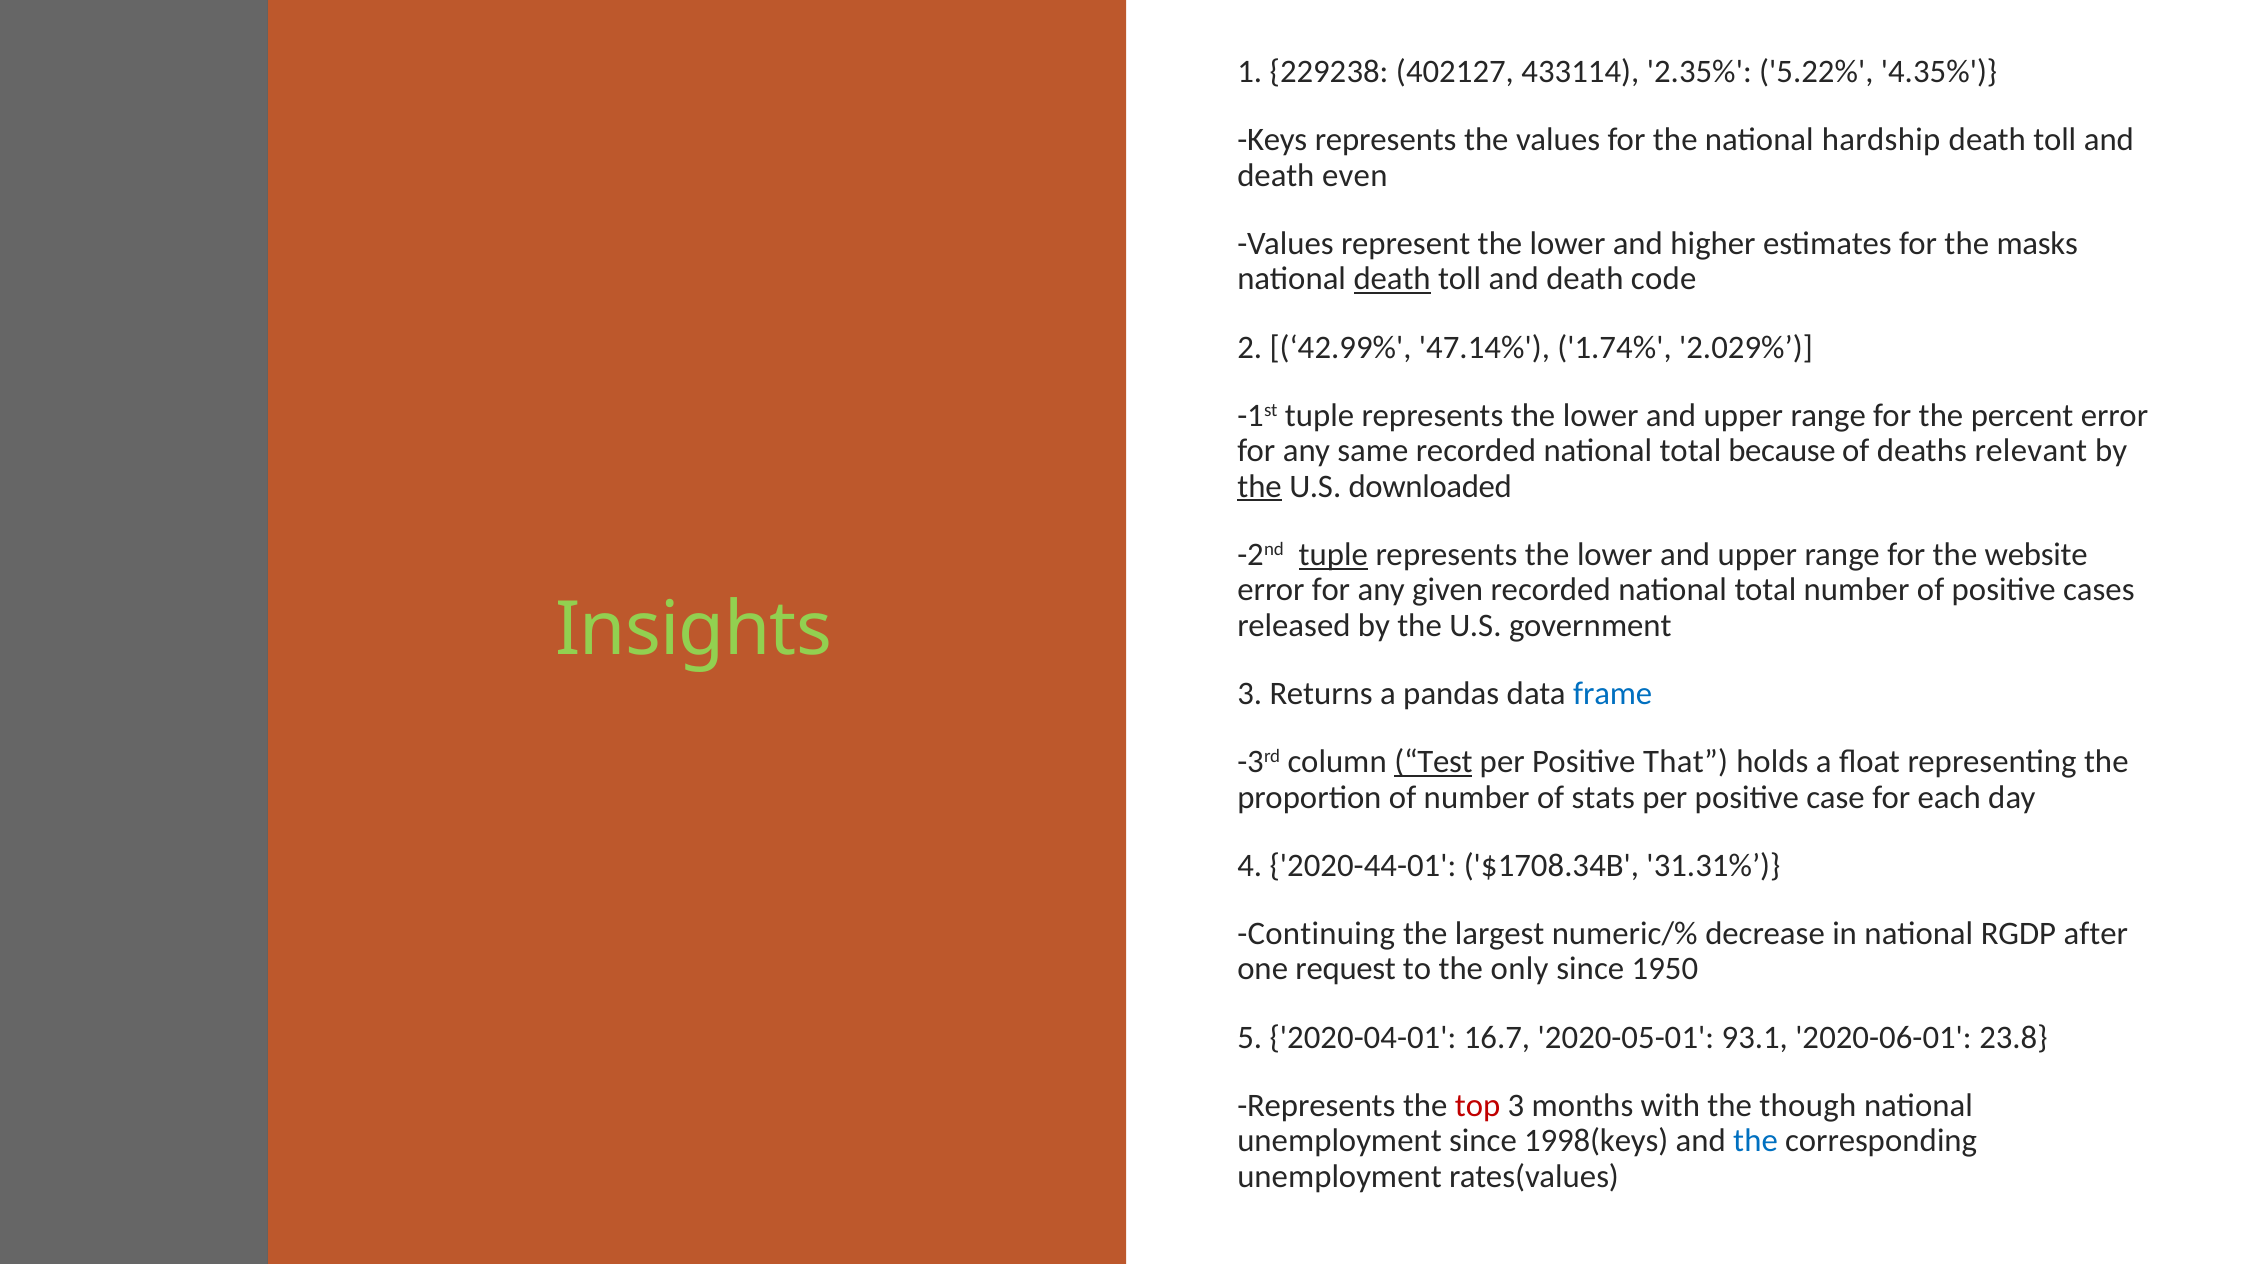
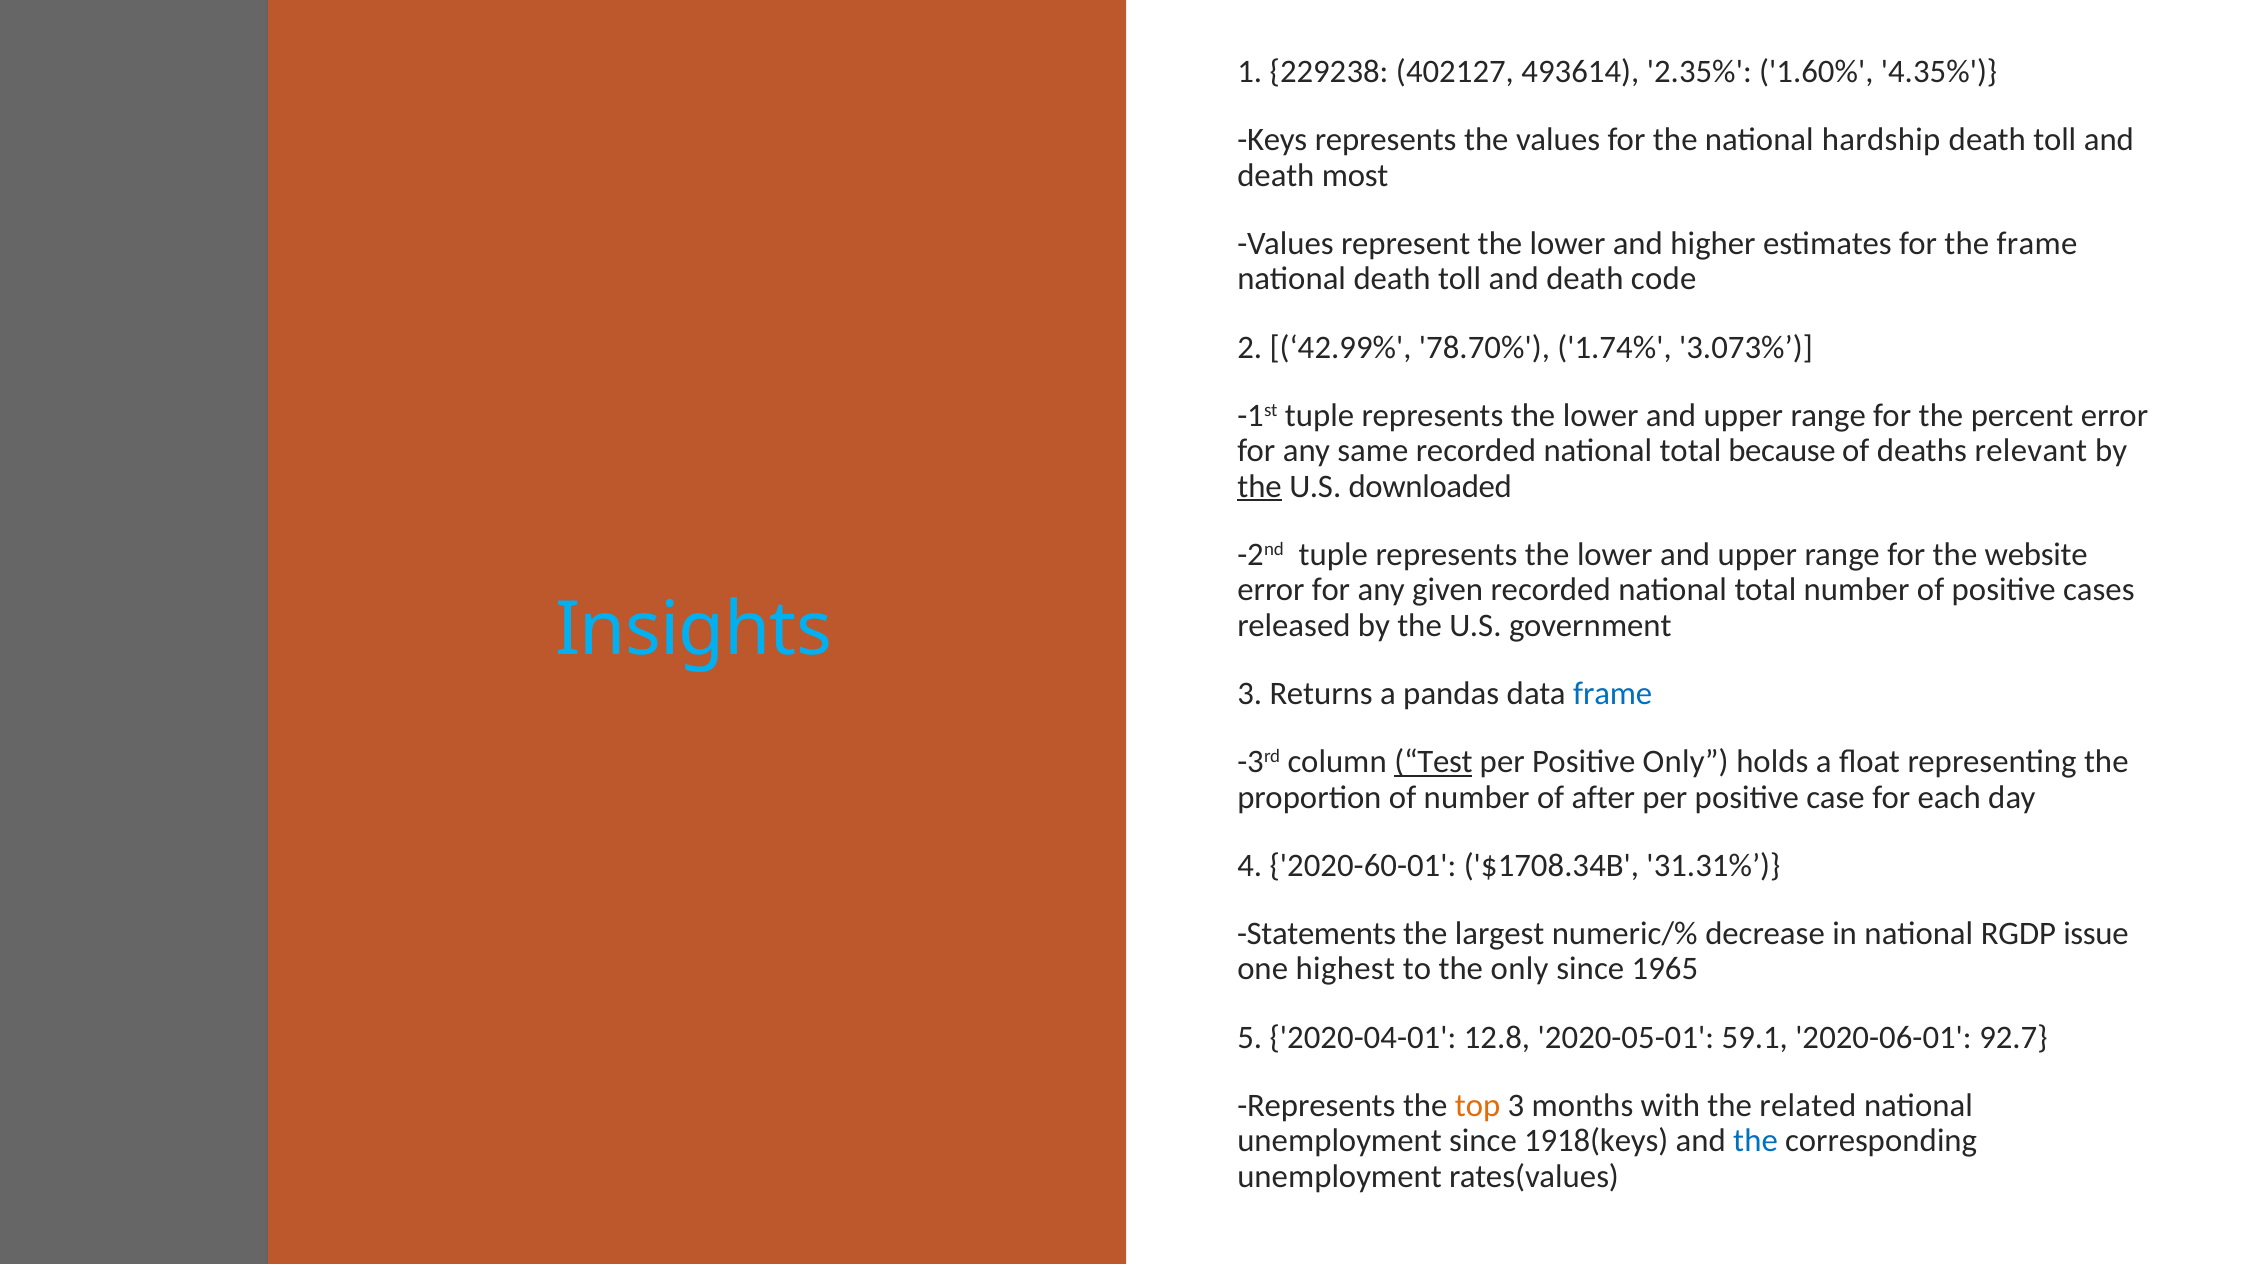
433114: 433114 -> 493614
5.22%: 5.22% -> 1.60%
even: even -> most
the masks: masks -> frame
death at (1392, 279) underline: present -> none
47.14%: 47.14% -> 78.70%
2.029%: 2.029% -> 3.073%
tuple at (1333, 555) underline: present -> none
Insights colour: light green -> light blue
Positive That: That -> Only
stats: stats -> after
2020-44-01: 2020-44-01 -> 2020-60-01
Continuing: Continuing -> Statements
after: after -> issue
request: request -> highest
1950: 1950 -> 1965
16.7: 16.7 -> 12.8
93.1: 93.1 -> 59.1
23.8: 23.8 -> 92.7
top colour: red -> orange
though: though -> related
1998(keys: 1998(keys -> 1918(keys
